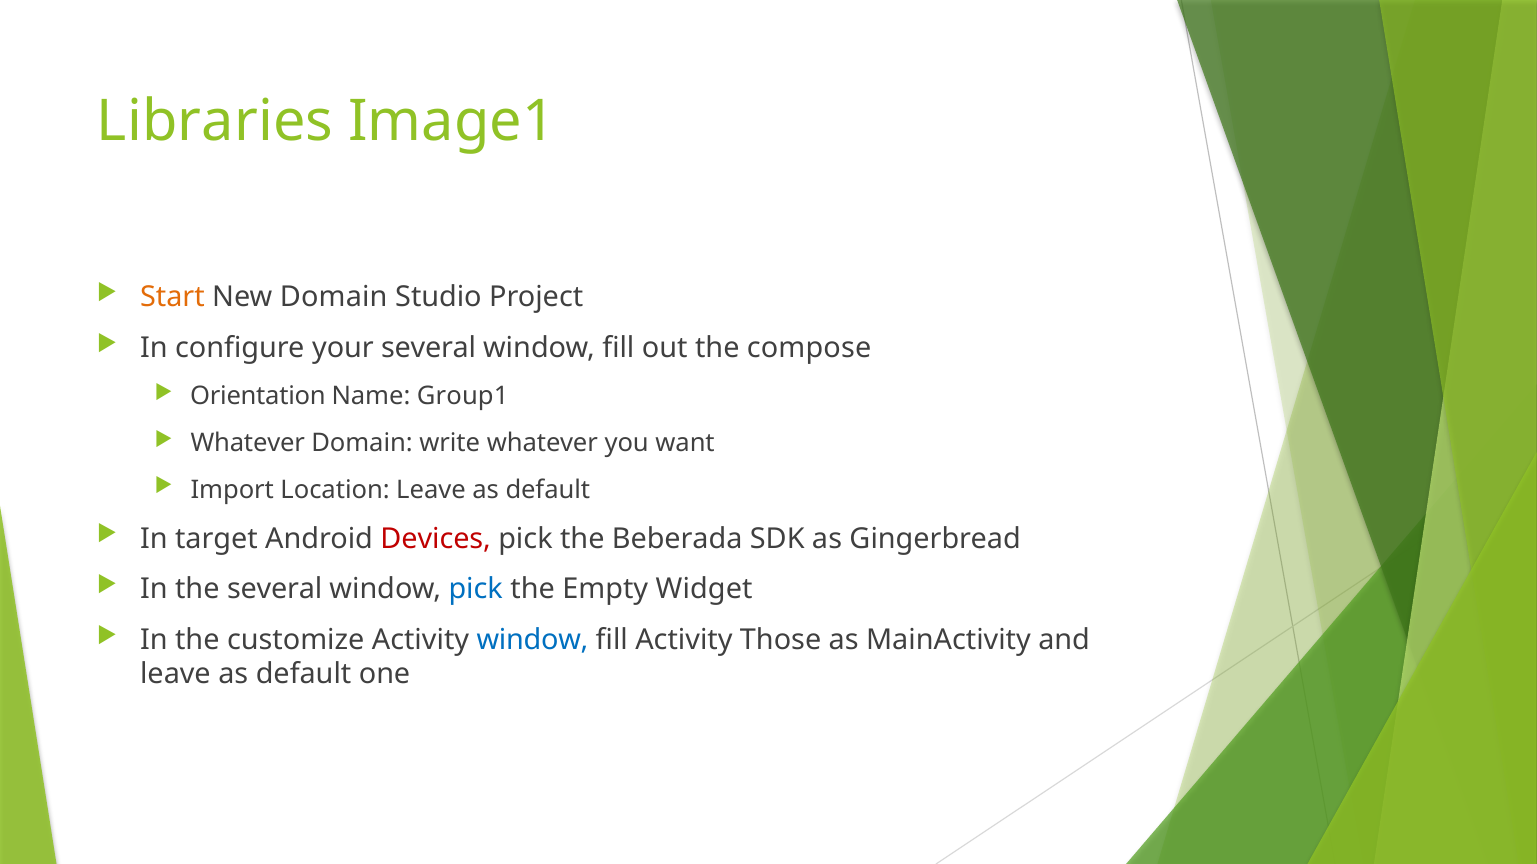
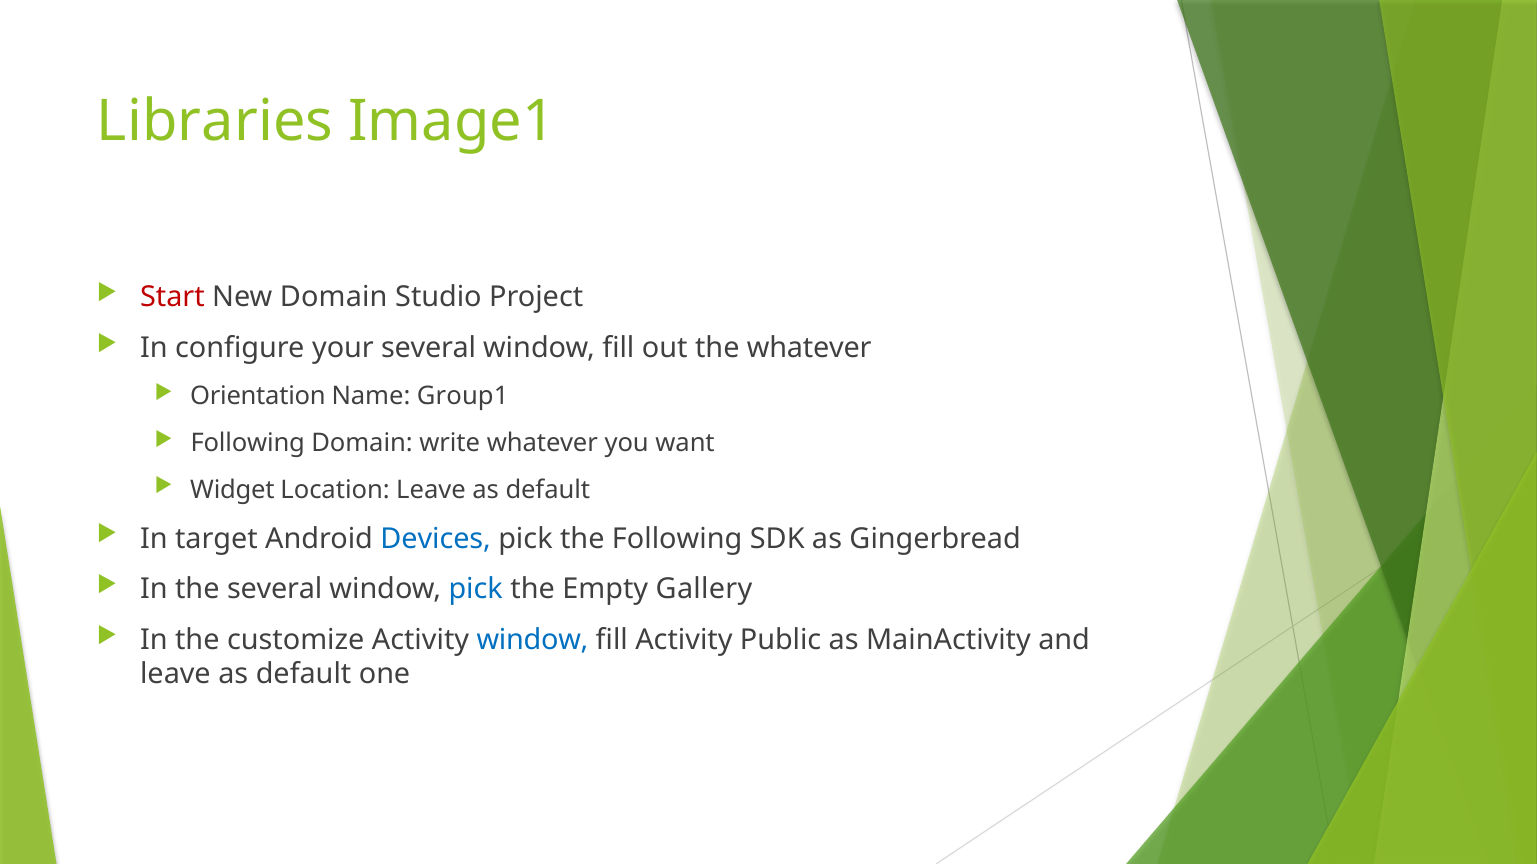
Start colour: orange -> red
the compose: compose -> whatever
Whatever at (248, 443): Whatever -> Following
Import: Import -> Widget
Devices colour: red -> blue
the Beberada: Beberada -> Following
Widget: Widget -> Gallery
Those: Those -> Public
